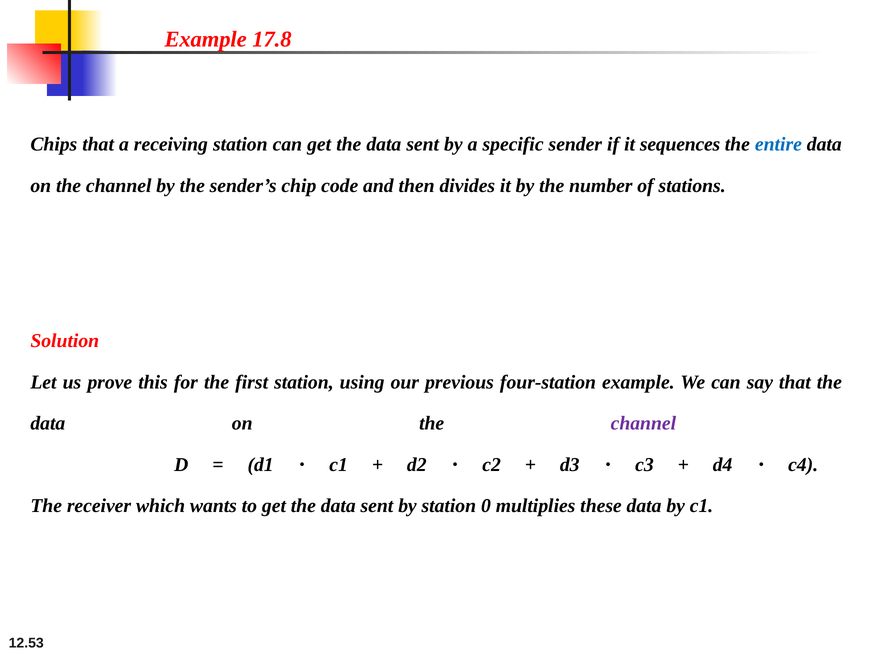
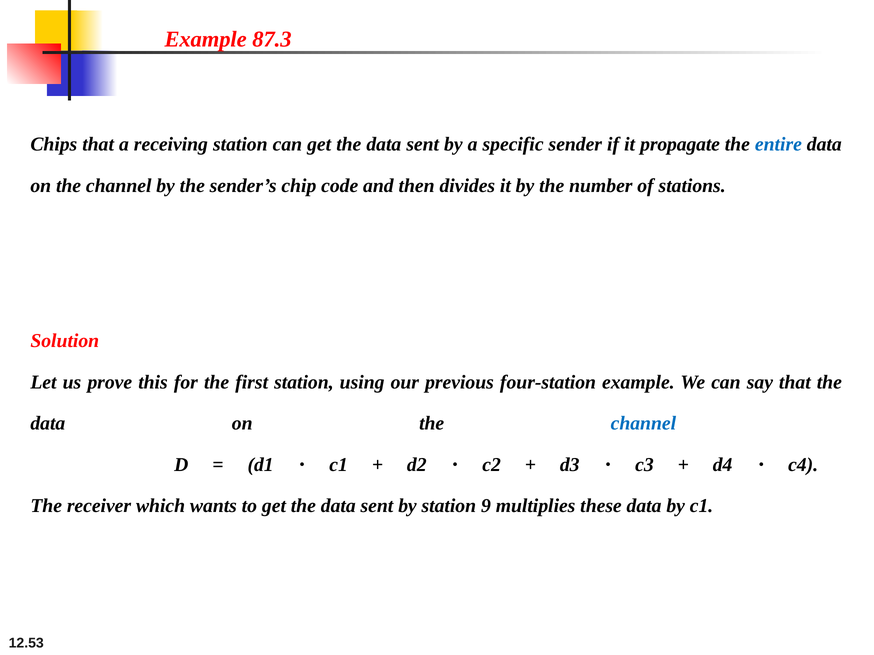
17.8: 17.8 -> 87.3
sequences: sequences -> propagate
channel at (643, 424) colour: purple -> blue
0: 0 -> 9
